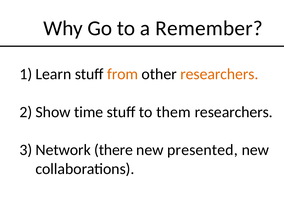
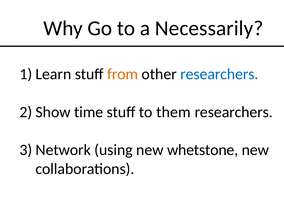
Remember: Remember -> Necessarily
researchers at (219, 74) colour: orange -> blue
there: there -> using
presented: presented -> whetstone
